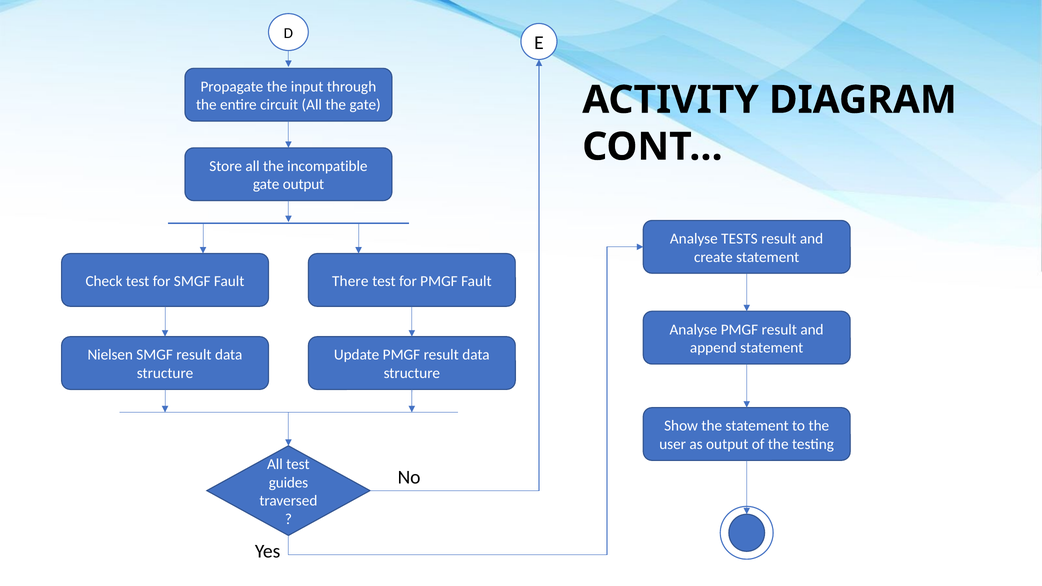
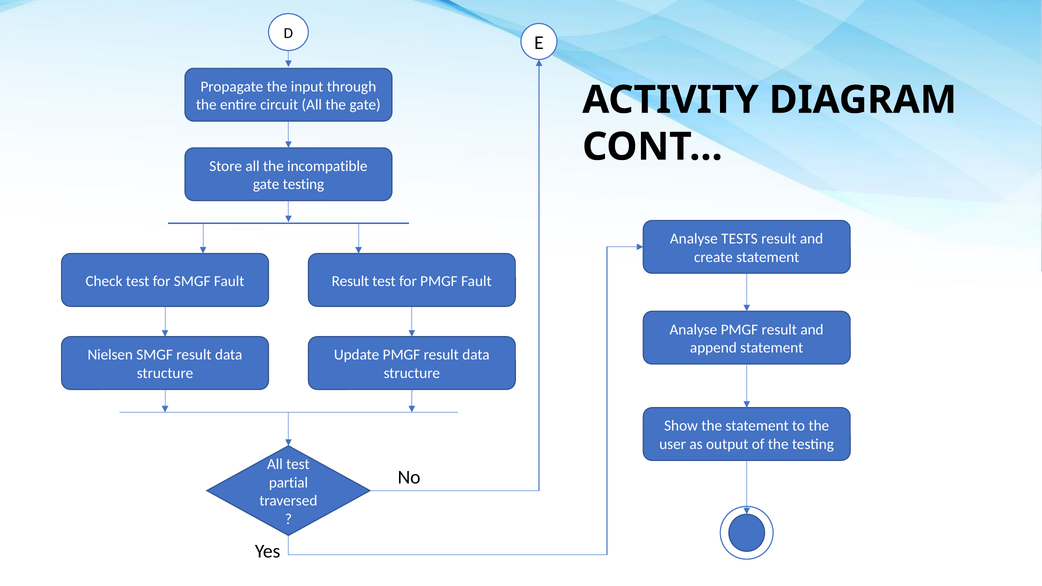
gate output: output -> testing
Fault There: There -> Result
guides: guides -> partial
